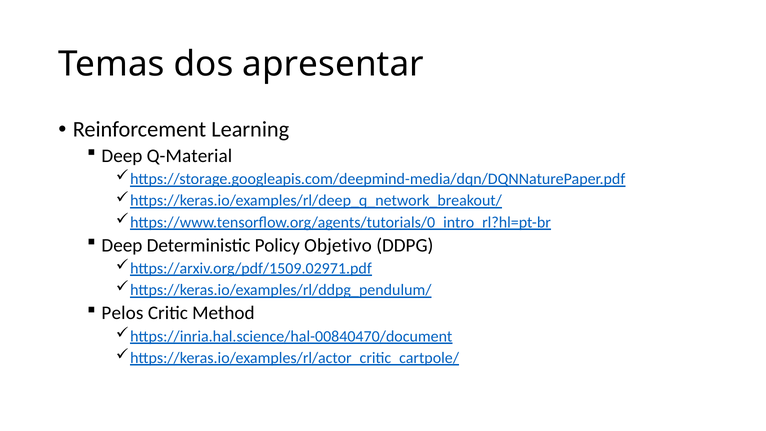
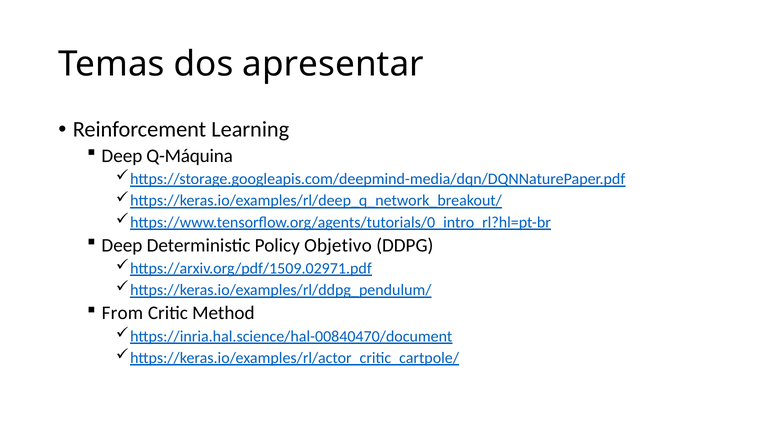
Q-Material: Q-Material -> Q-Máquina
Pelos: Pelos -> From
